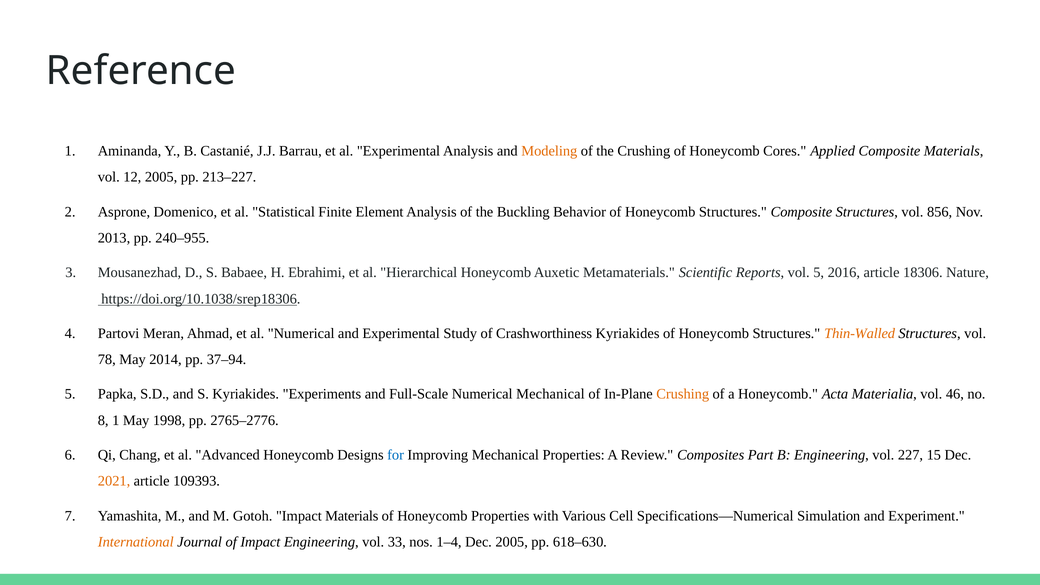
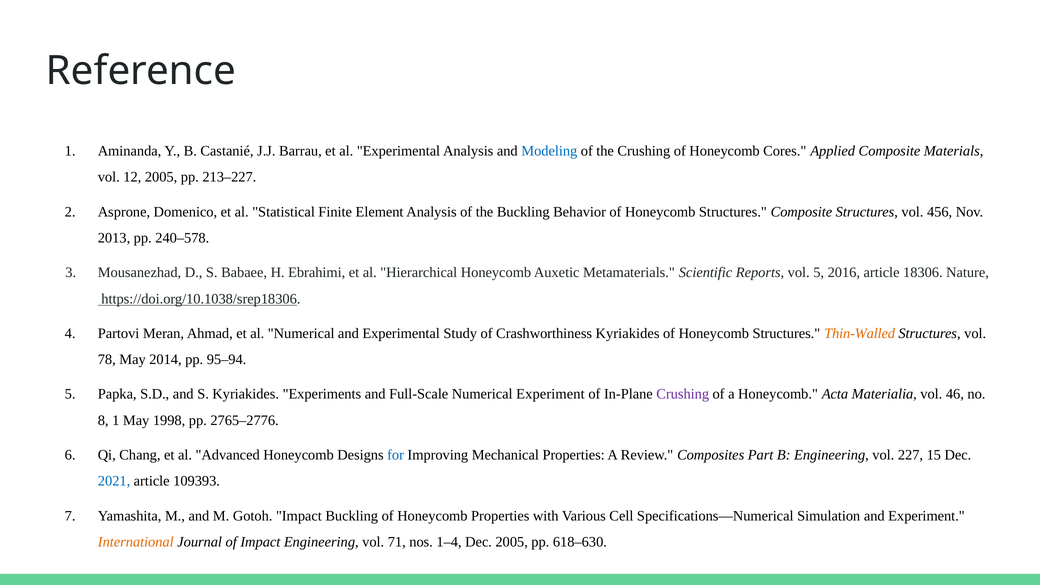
Modeling colour: orange -> blue
856: 856 -> 456
240–955: 240–955 -> 240–578
37–94: 37–94 -> 95–94
Numerical Mechanical: Mechanical -> Experiment
Crushing at (683, 394) colour: orange -> purple
2021 colour: orange -> blue
Impact Materials: Materials -> Buckling
33: 33 -> 71
